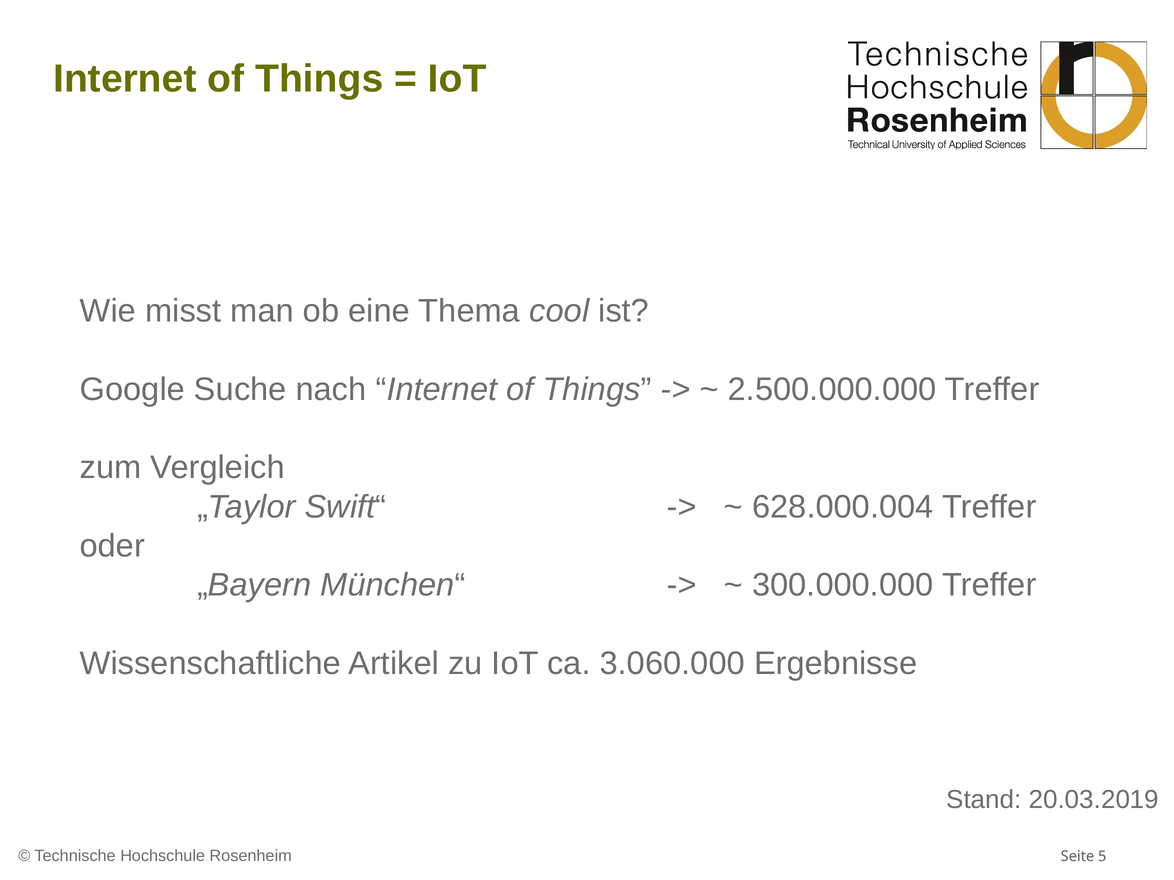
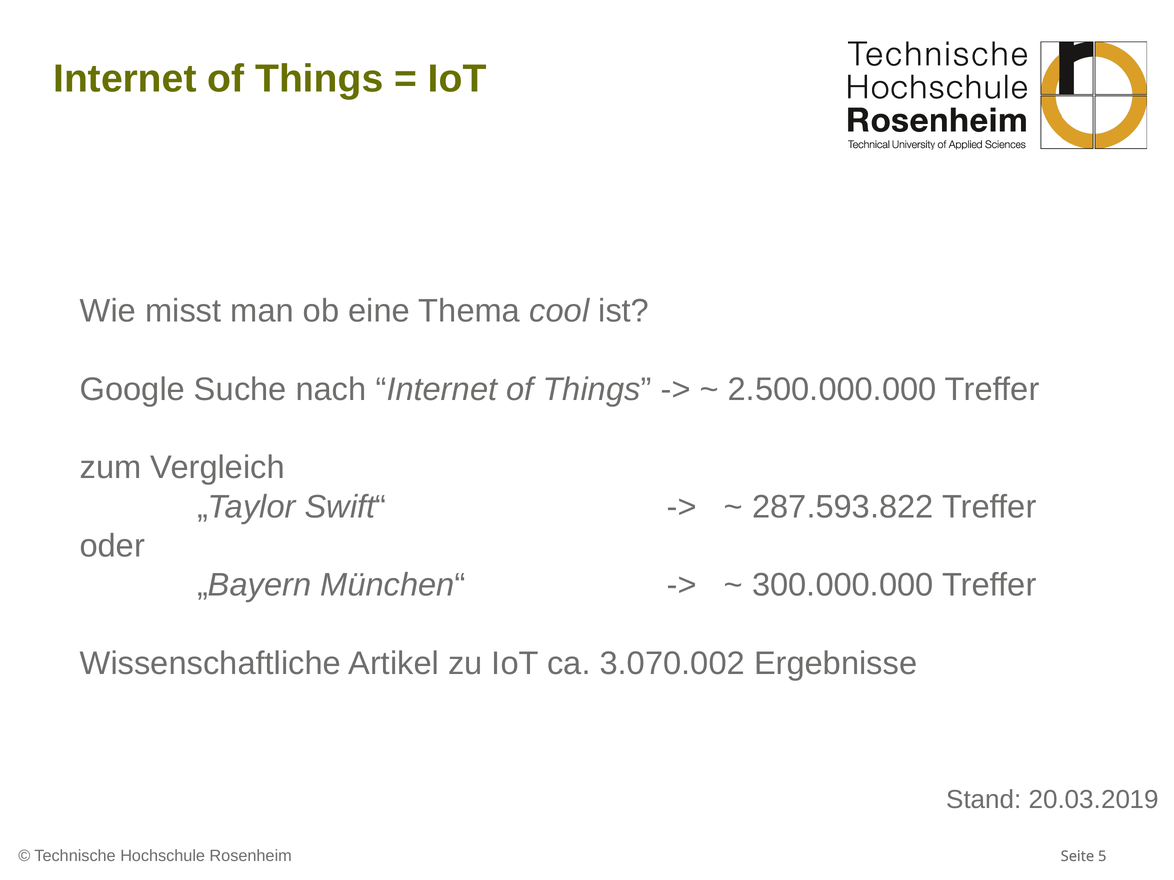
628.000.004: 628.000.004 -> 287.593.822
3.060.000: 3.060.000 -> 3.070.002
